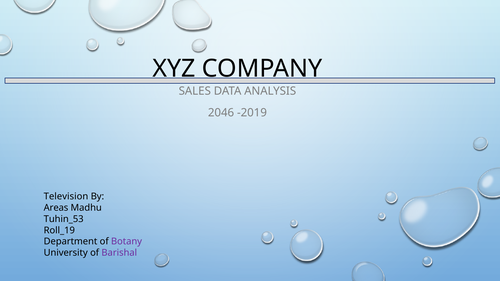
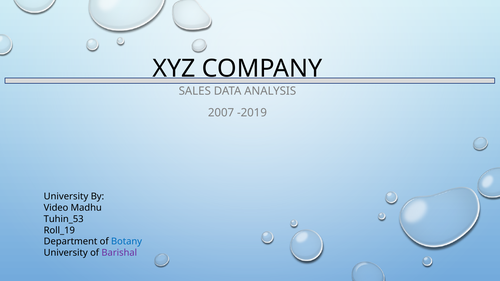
2046: 2046 -> 2007
Television at (66, 197): Television -> University
Areas: Areas -> Video
Botany colour: purple -> blue
